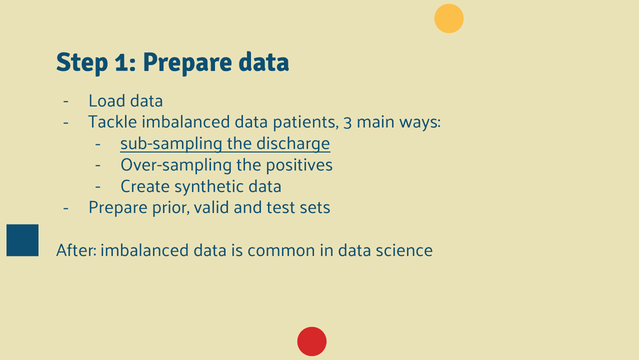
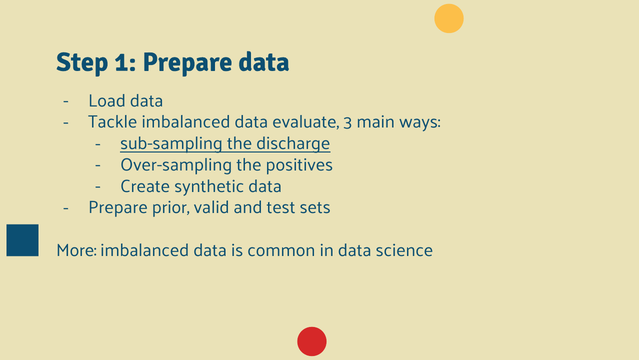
patients: patients -> evaluate
After: After -> More
